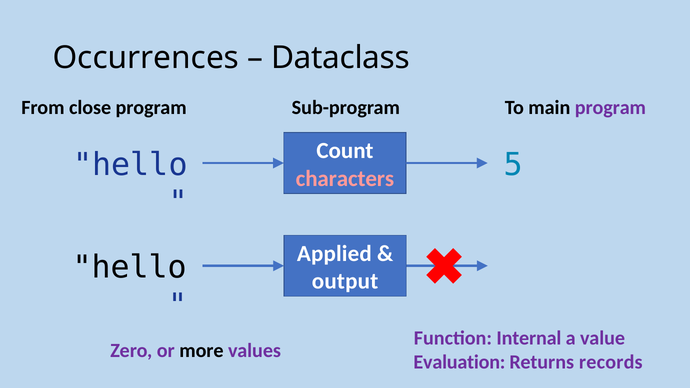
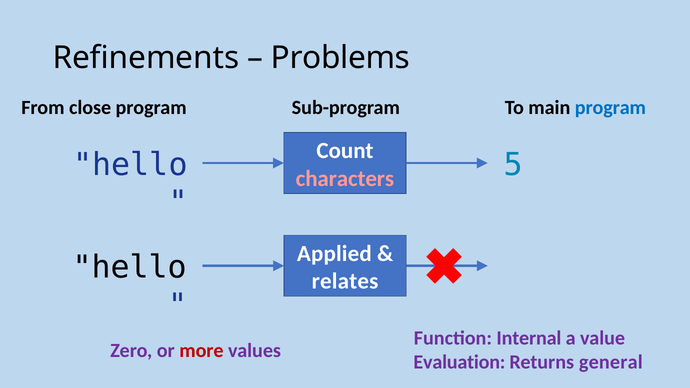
Occurrences: Occurrences -> Refinements
Dataclass: Dataclass -> Problems
program at (610, 107) colour: purple -> blue
output: output -> relates
more colour: black -> red
records: records -> general
